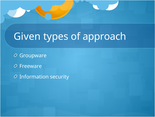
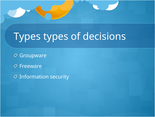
Given at (27, 36): Given -> Types
approach: approach -> decisions
